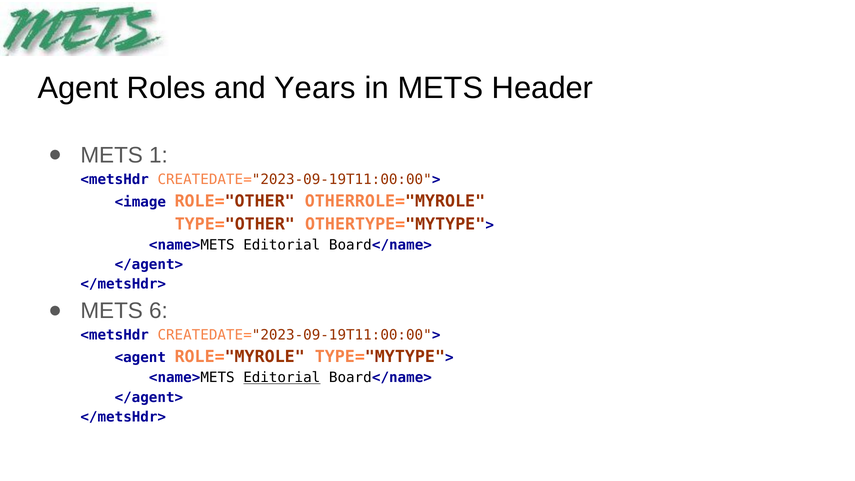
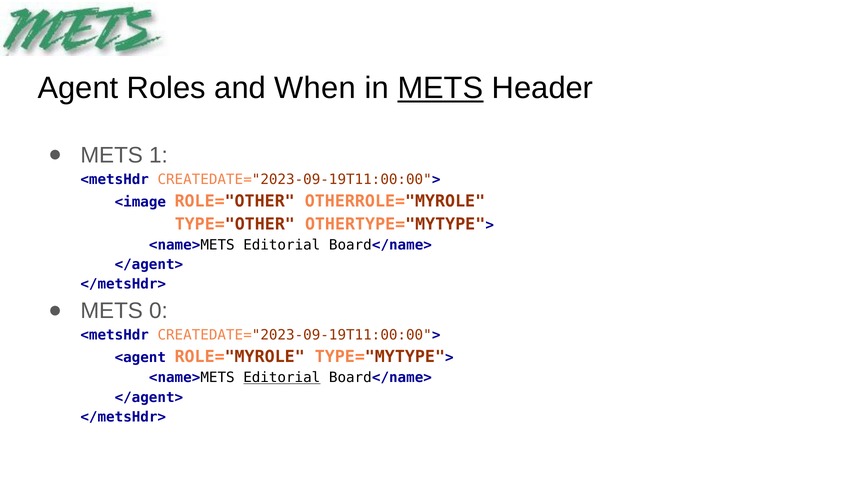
Years: Years -> When
METS at (440, 88) underline: none -> present
6: 6 -> 0
